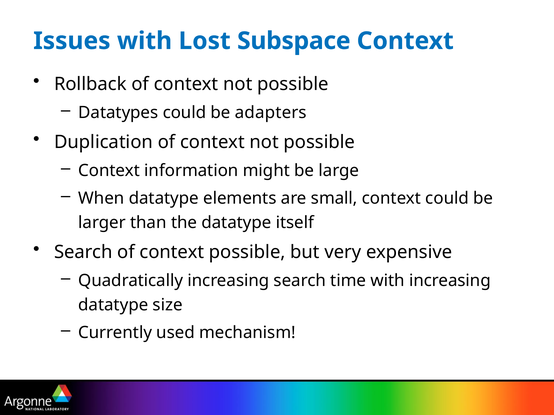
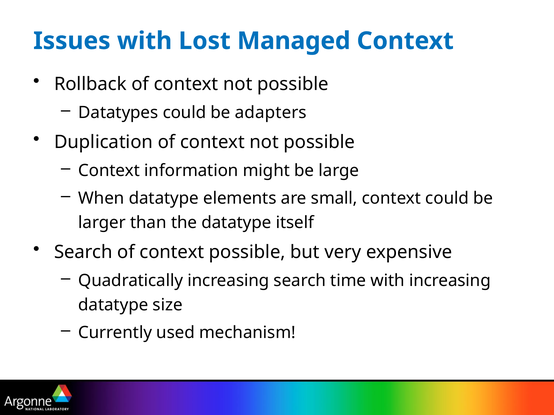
Subspace: Subspace -> Managed
